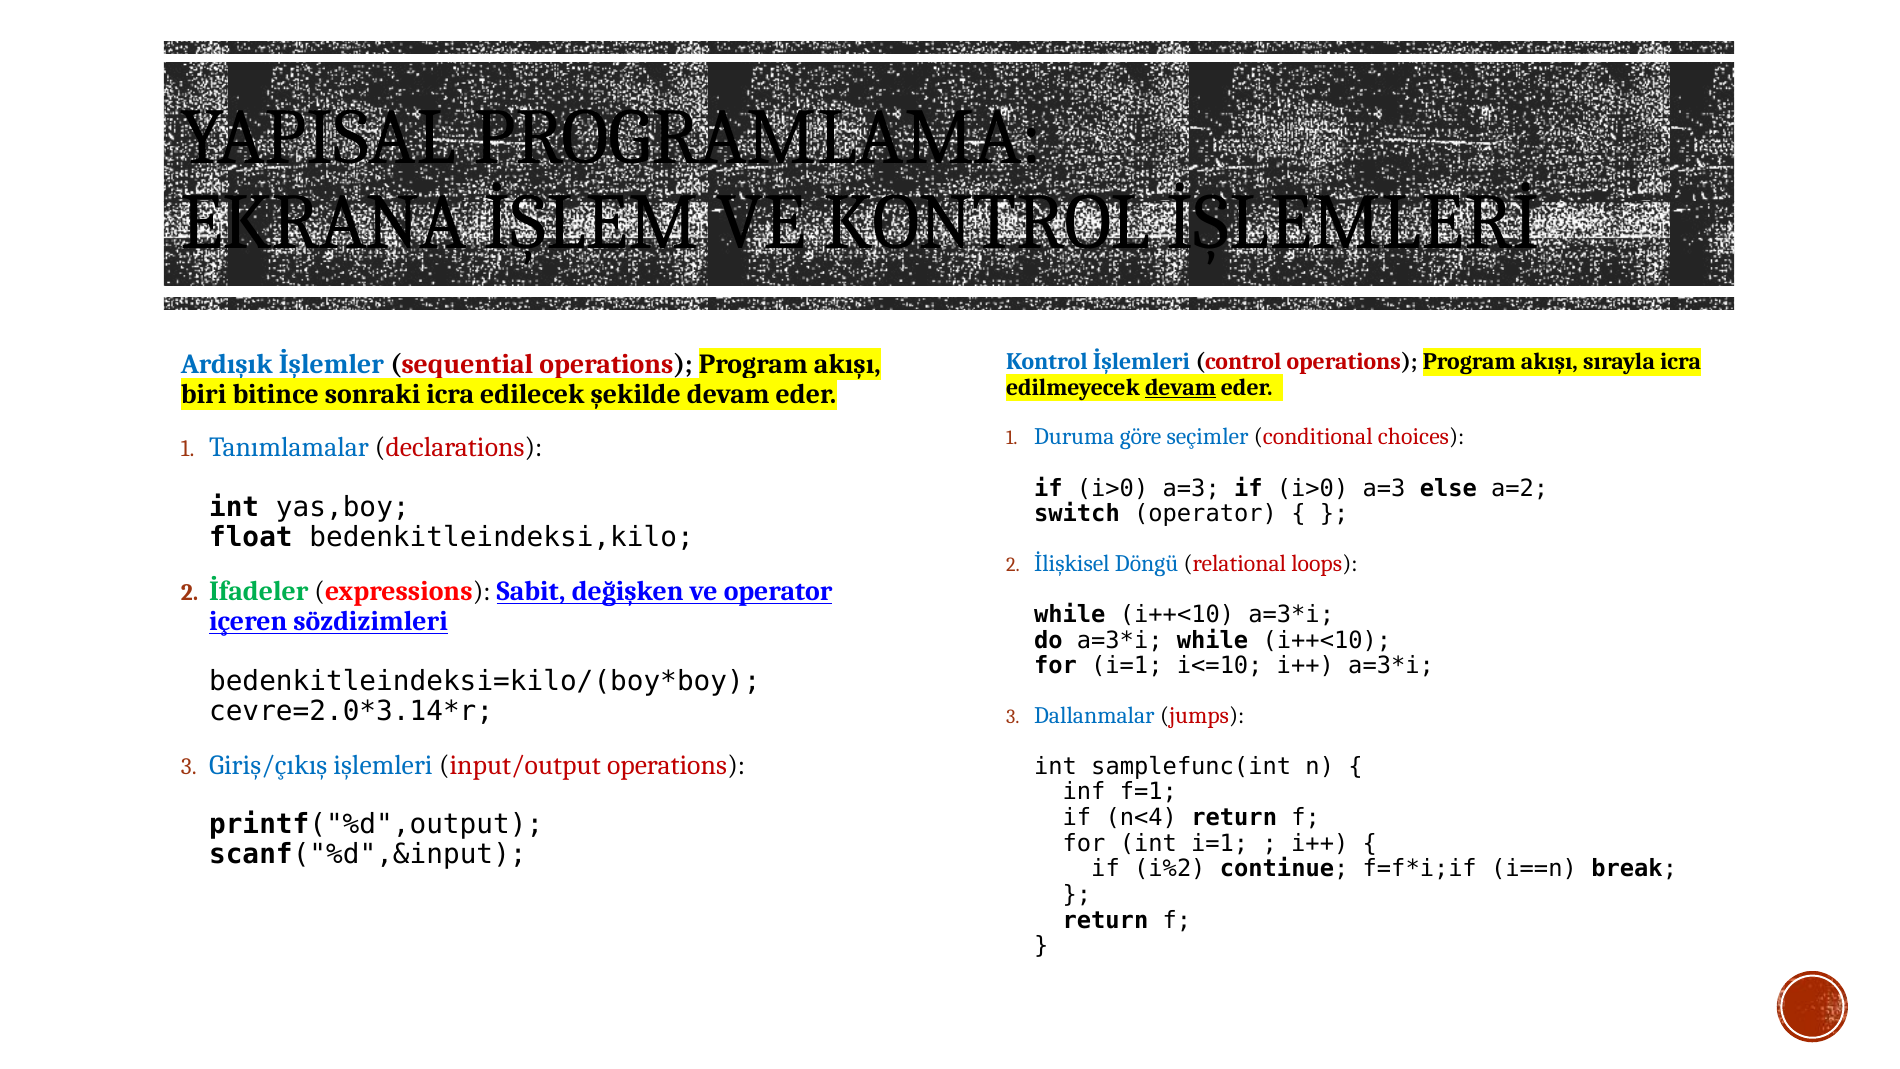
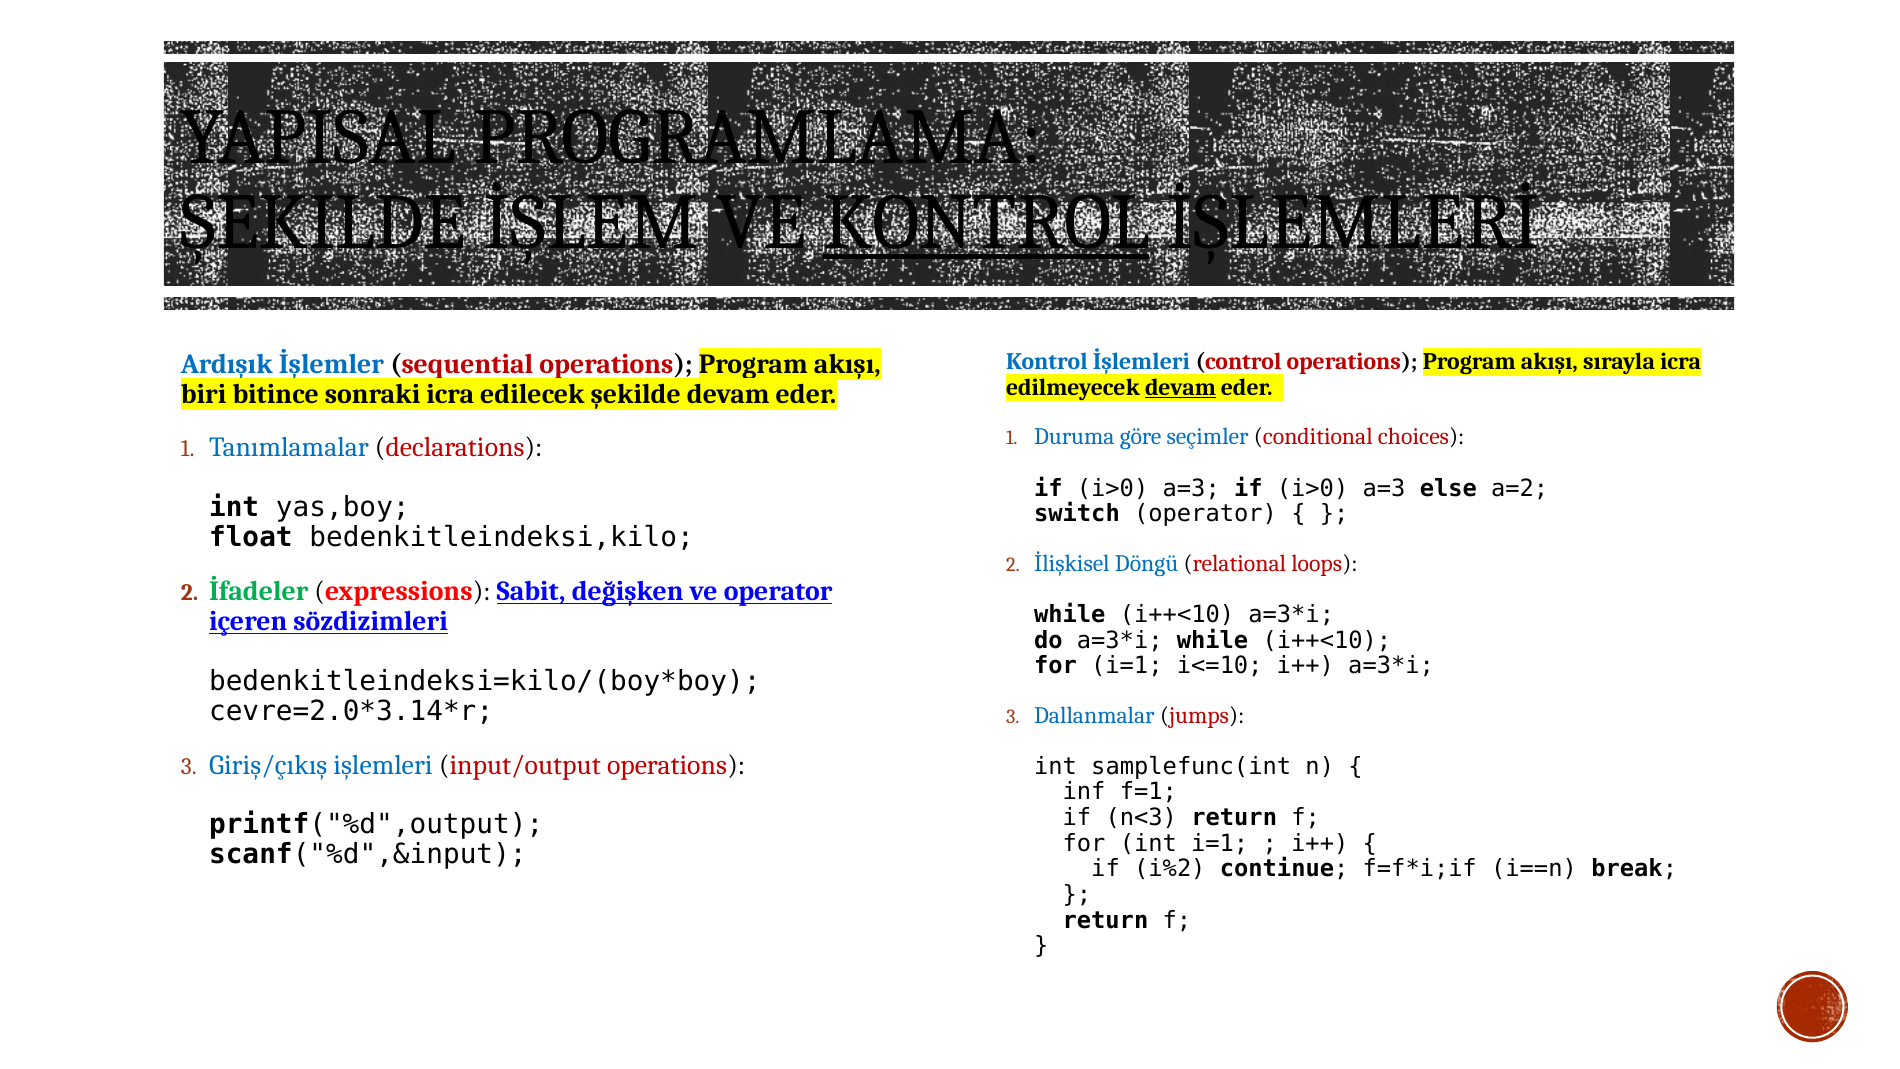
EKRANA at (324, 223): EKRANA -> ŞEKILDE
KONTROL at (987, 223) underline: none -> present
n<4: n<4 -> n<3
